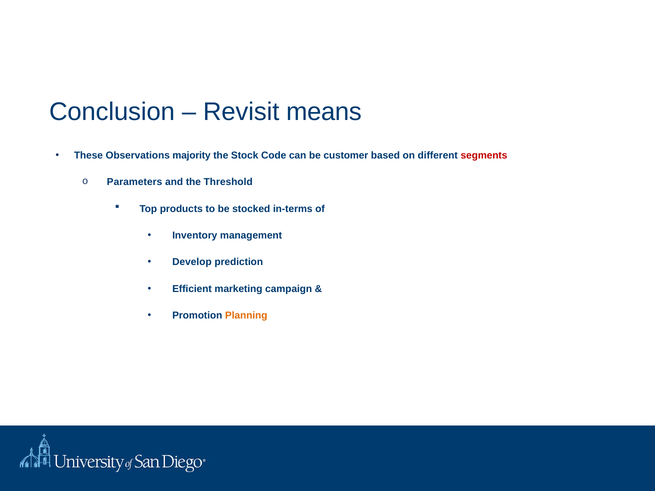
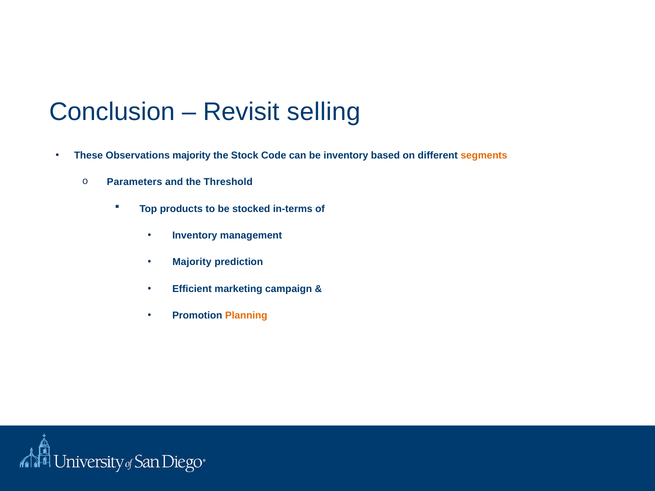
means: means -> selling
be customer: customer -> inventory
segments colour: red -> orange
Develop at (192, 262): Develop -> Majority
